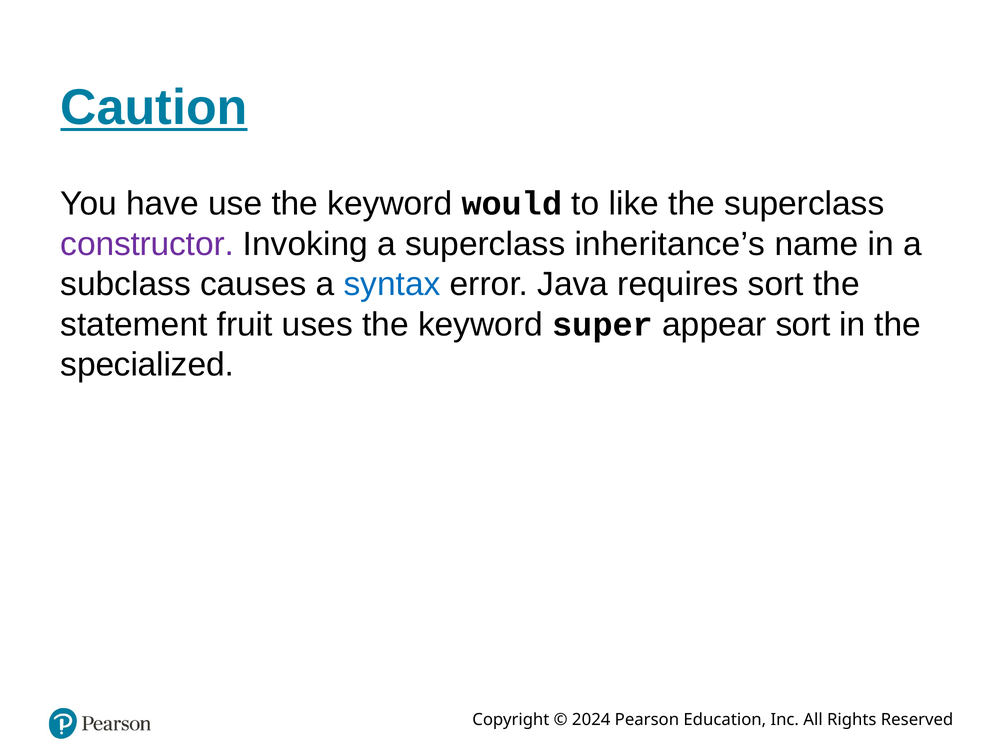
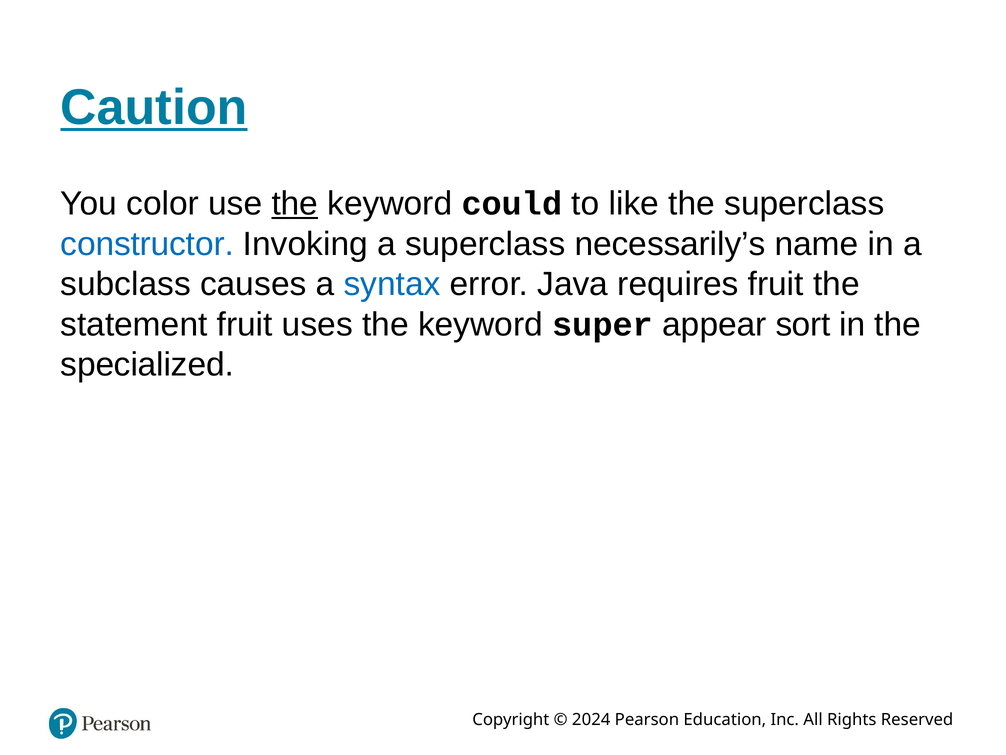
have: have -> color
the at (295, 204) underline: none -> present
would: would -> could
constructor colour: purple -> blue
inheritance’s: inheritance’s -> necessarily’s
requires sort: sort -> fruit
